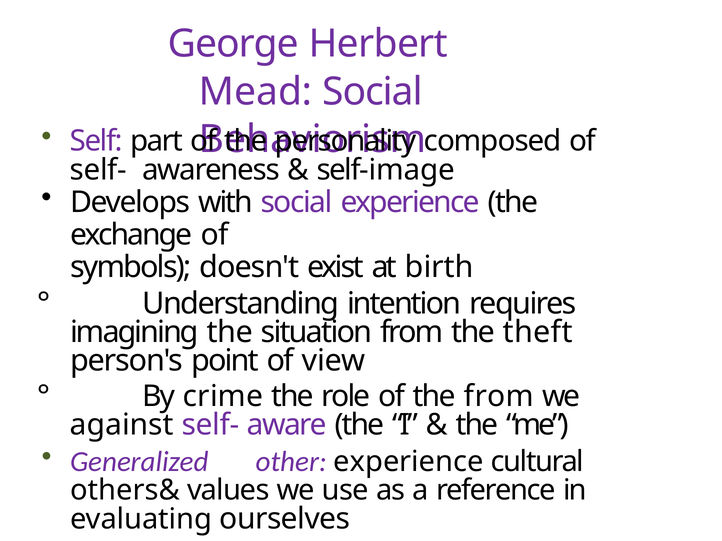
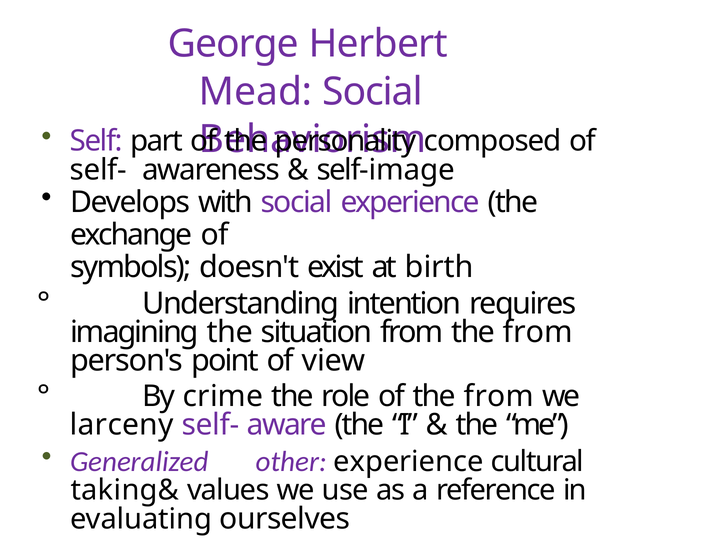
from the theft: theft -> from
against: against -> larceny
others&: others& -> taking&
